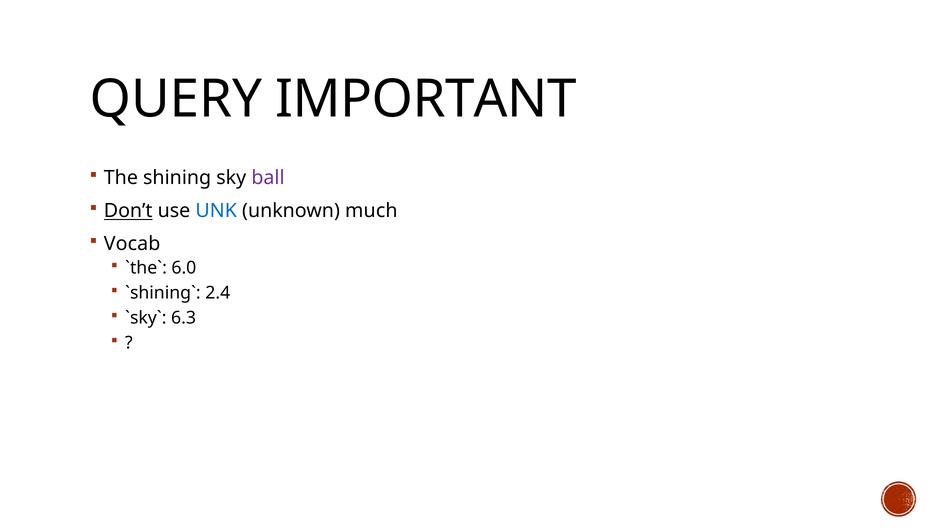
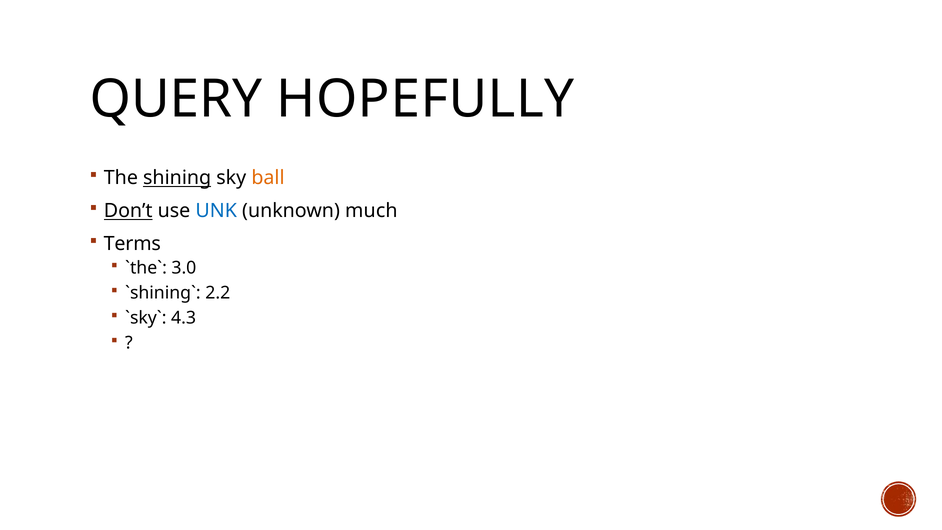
IMPORTANT: IMPORTANT -> HOPEFULLY
shining underline: none -> present
ball colour: purple -> orange
Vocab: Vocab -> Terms
6.0: 6.0 -> 3.0
2.4: 2.4 -> 2.2
6.3: 6.3 -> 4.3
